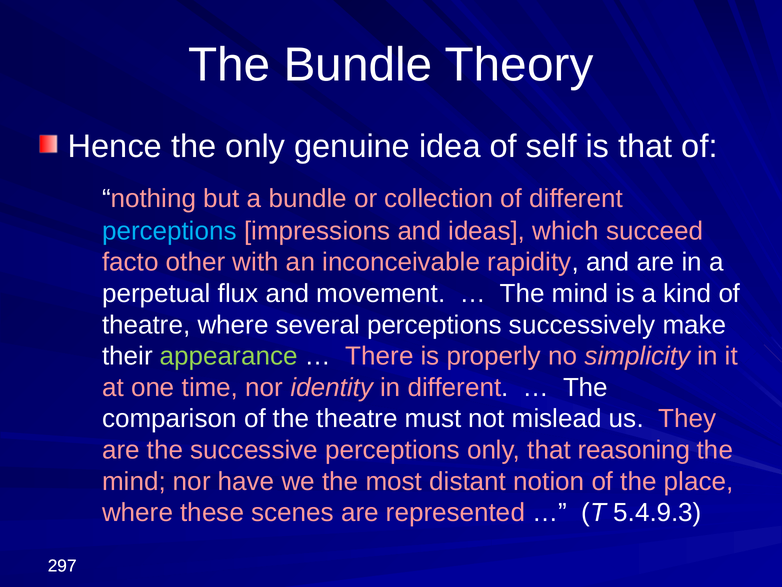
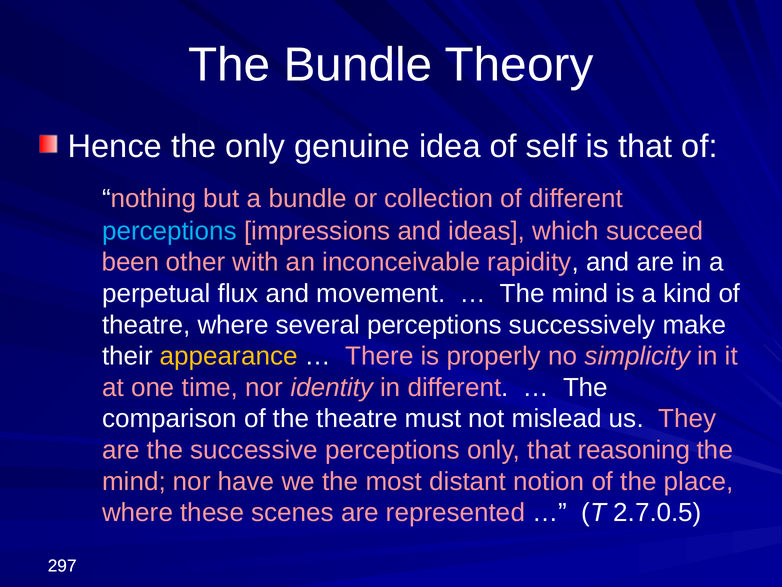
facto: facto -> been
appearance colour: light green -> yellow
5.4.9.3: 5.4.9.3 -> 2.7.0.5
